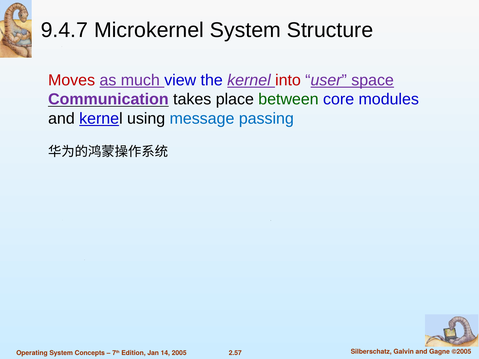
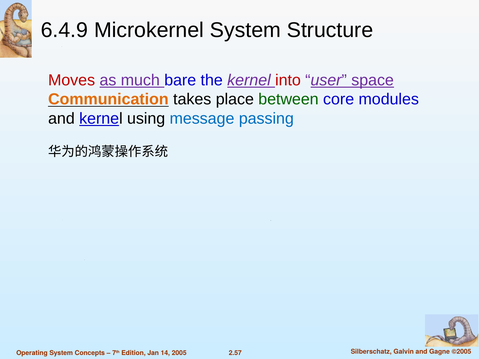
9.4.7: 9.4.7 -> 6.4.9
view: view -> bare
Communication colour: purple -> orange
